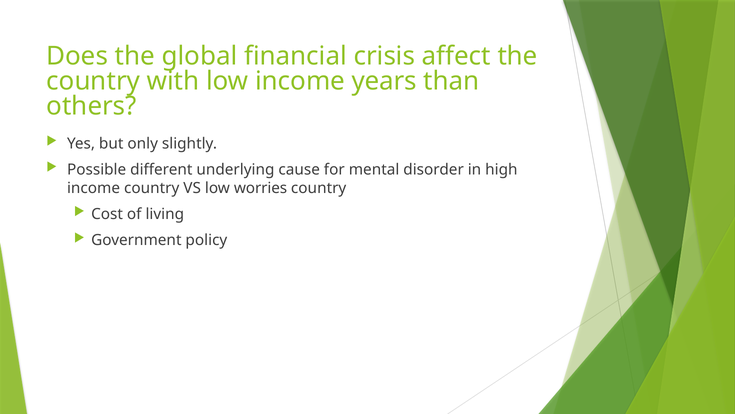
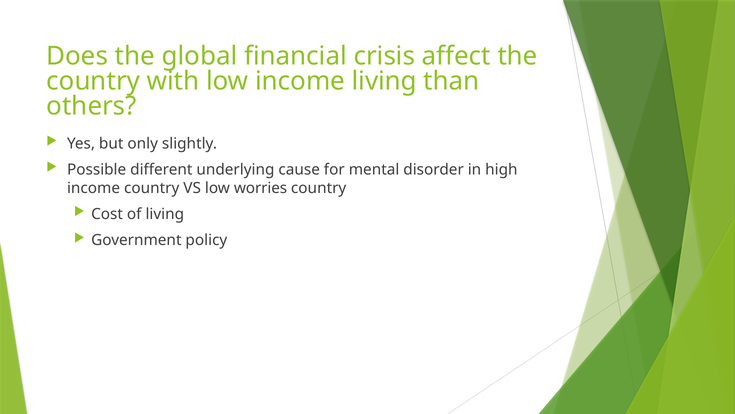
income years: years -> living
